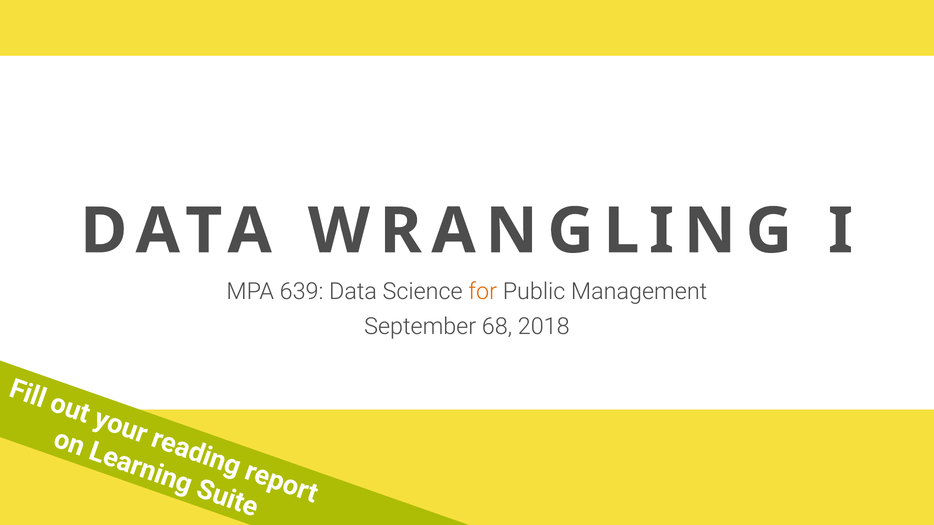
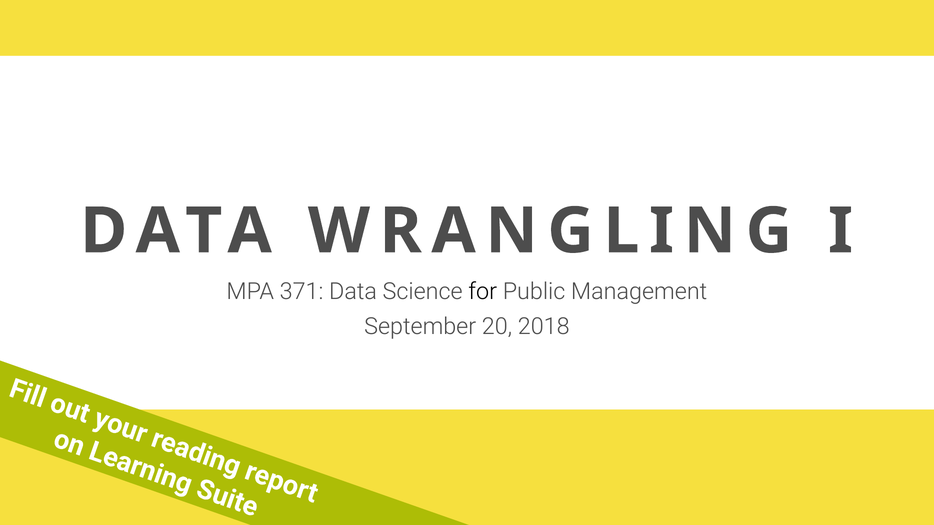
639: 639 -> 371
for colour: orange -> black
68: 68 -> 20
